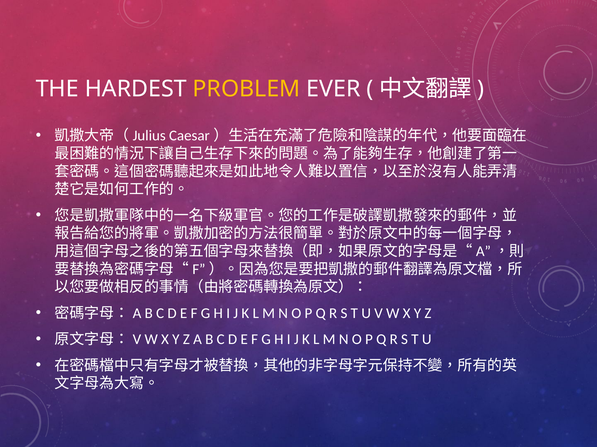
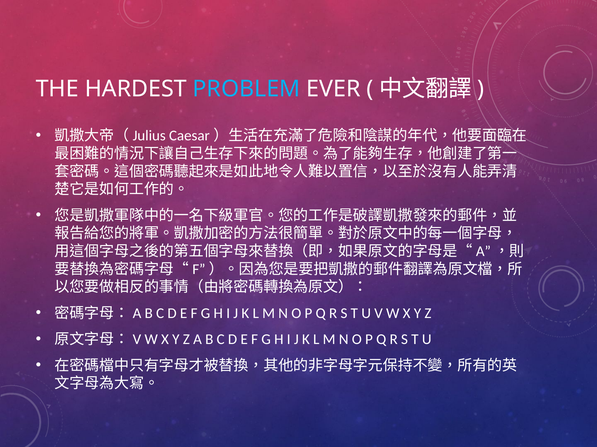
PROBLEM colour: yellow -> light blue
